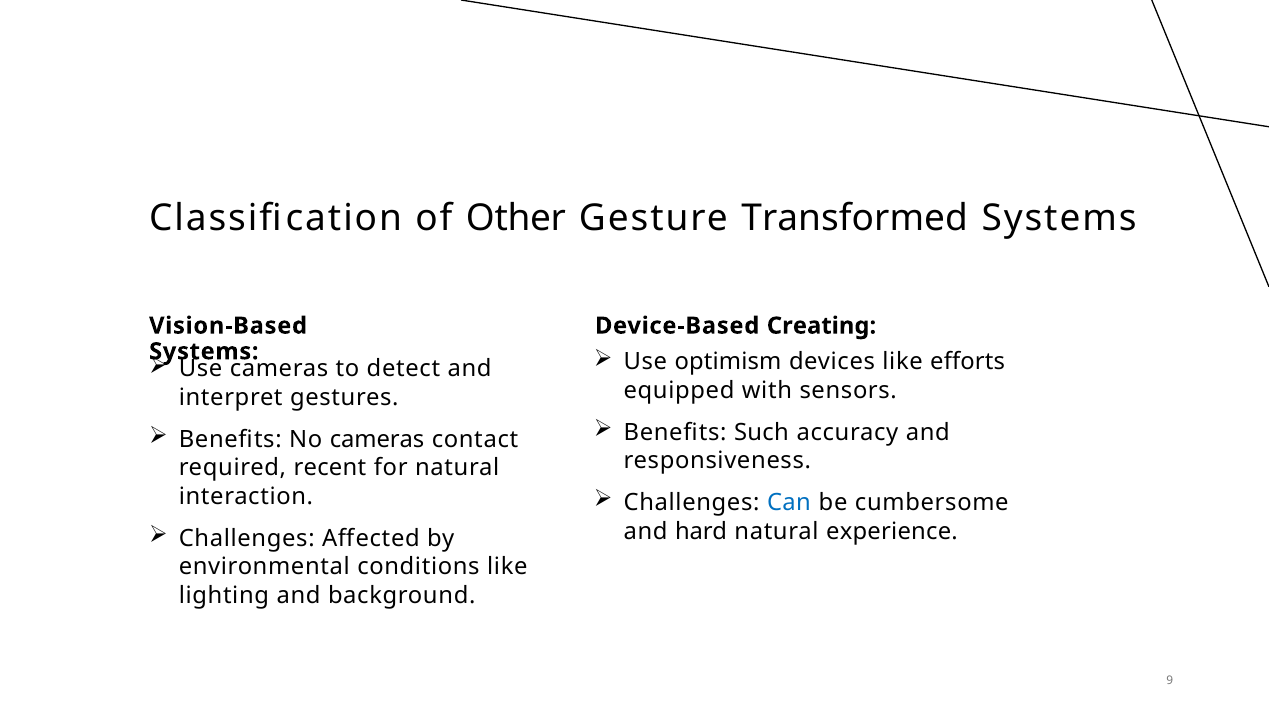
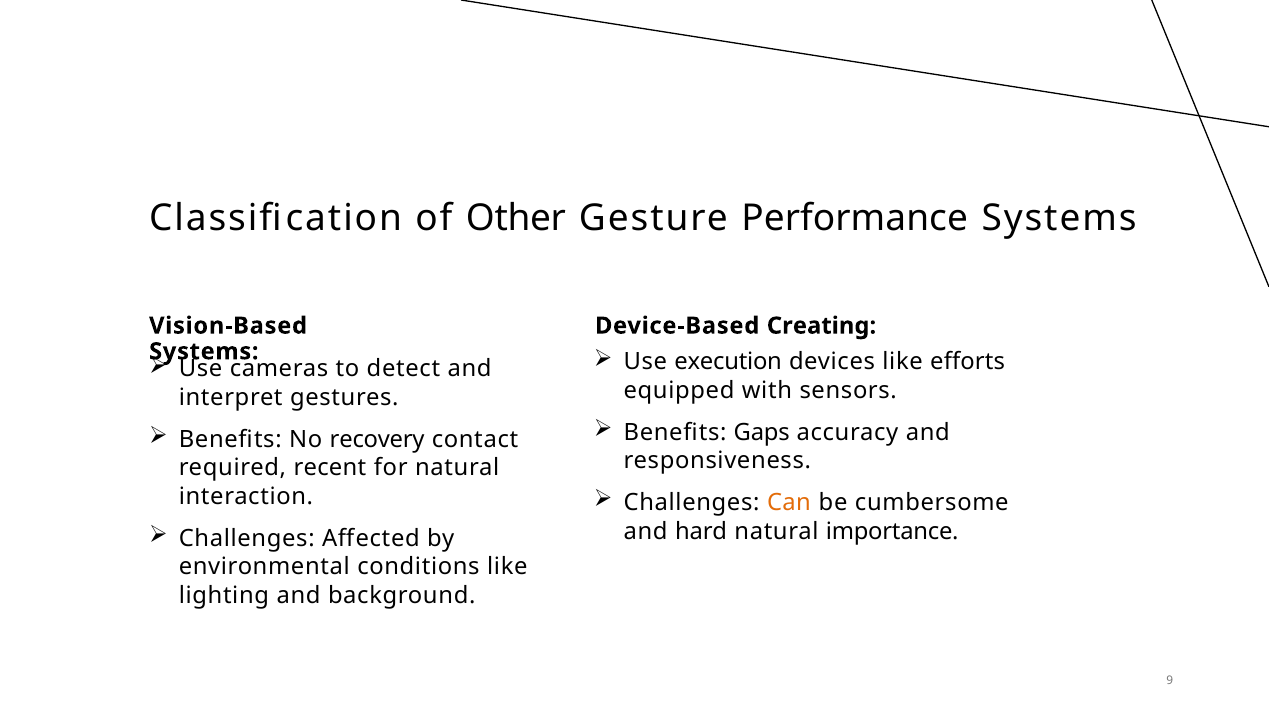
Transformed: Transformed -> Performance
optimism: optimism -> execution
Such: Such -> Gaps
No cameras: cameras -> recovery
Can colour: blue -> orange
experience: experience -> importance
